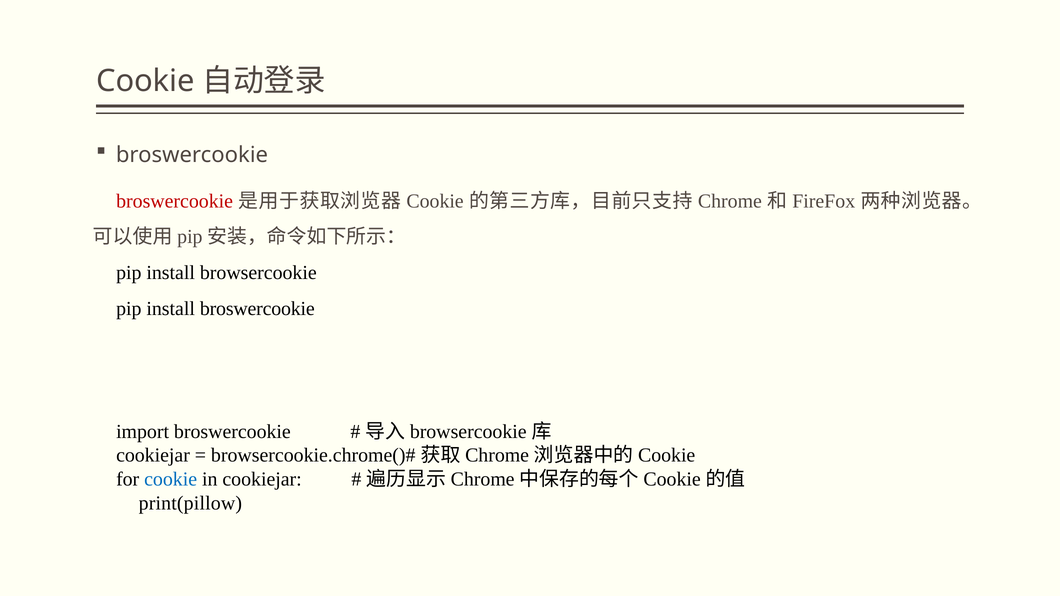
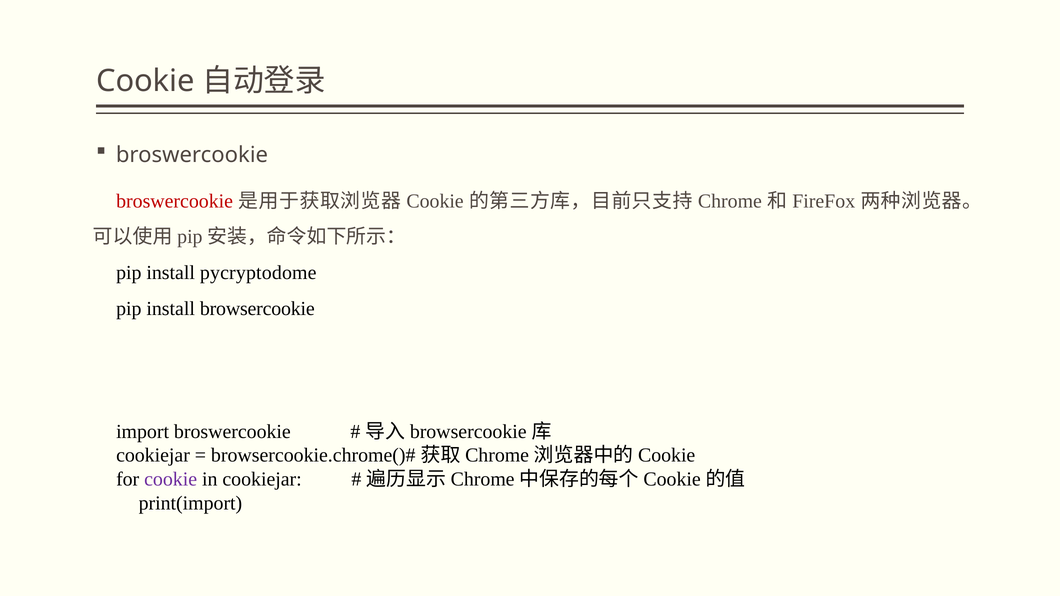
browsercookie: browsercookie -> pycryptodome
install broswercookie: broswercookie -> browsercookie
cookie at (171, 479) colour: blue -> purple
print(pillow: print(pillow -> print(import
